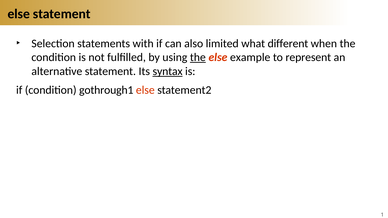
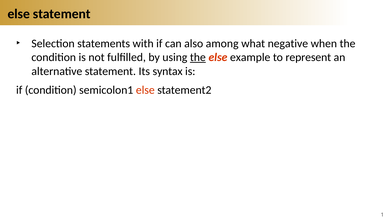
limited: limited -> among
different: different -> negative
syntax underline: present -> none
gothrough1: gothrough1 -> semicolon1
